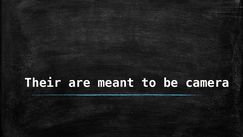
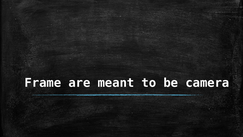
Their: Their -> Frame
